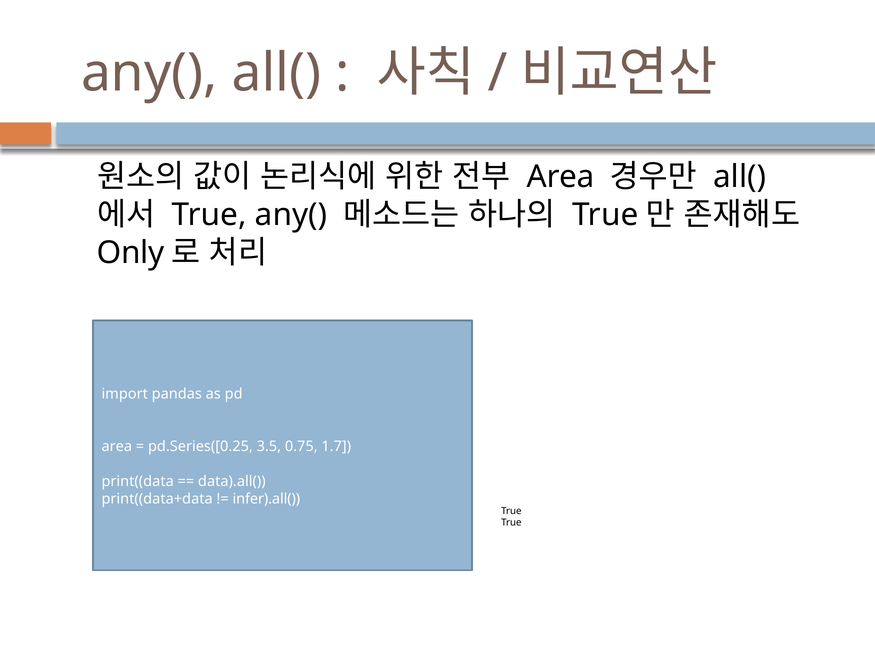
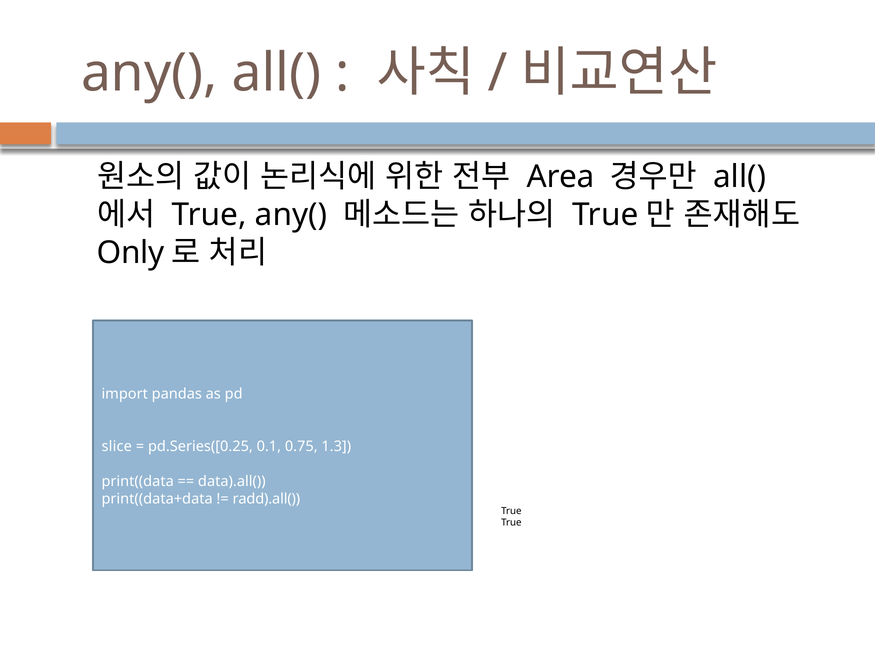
area at (117, 447): area -> slice
3.5: 3.5 -> 0.1
1.7: 1.7 -> 1.3
infer).all(: infer).all( -> radd).all(
